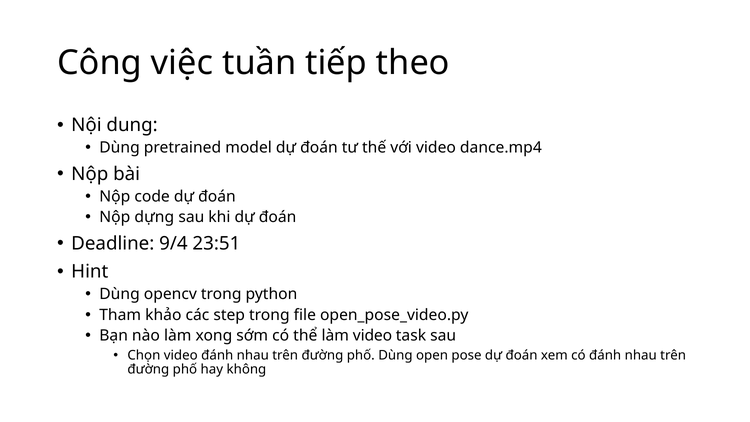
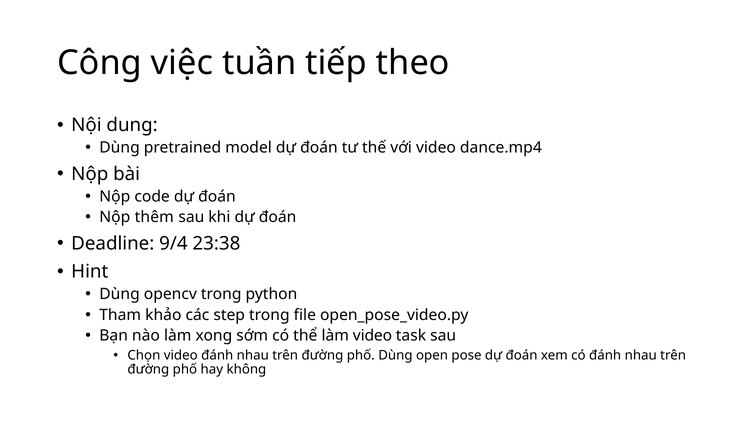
dựng: dựng -> thêm
23:51: 23:51 -> 23:38
